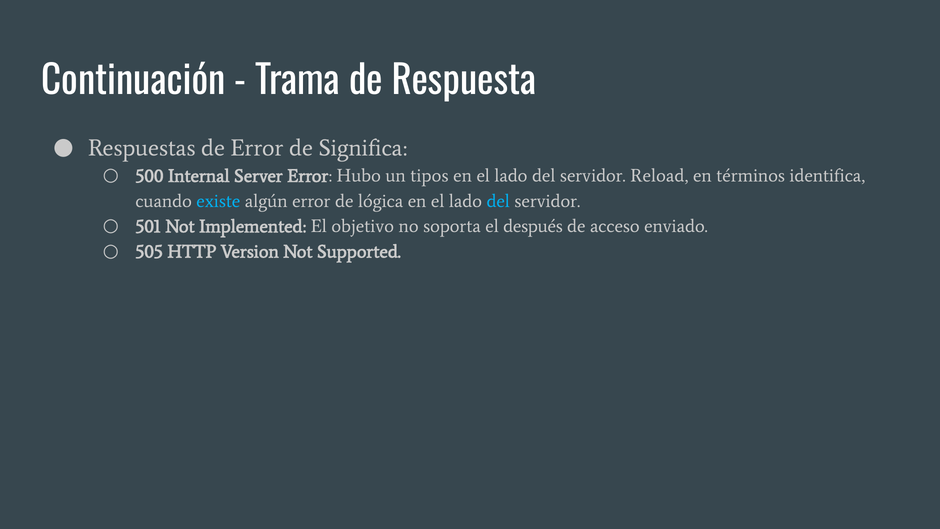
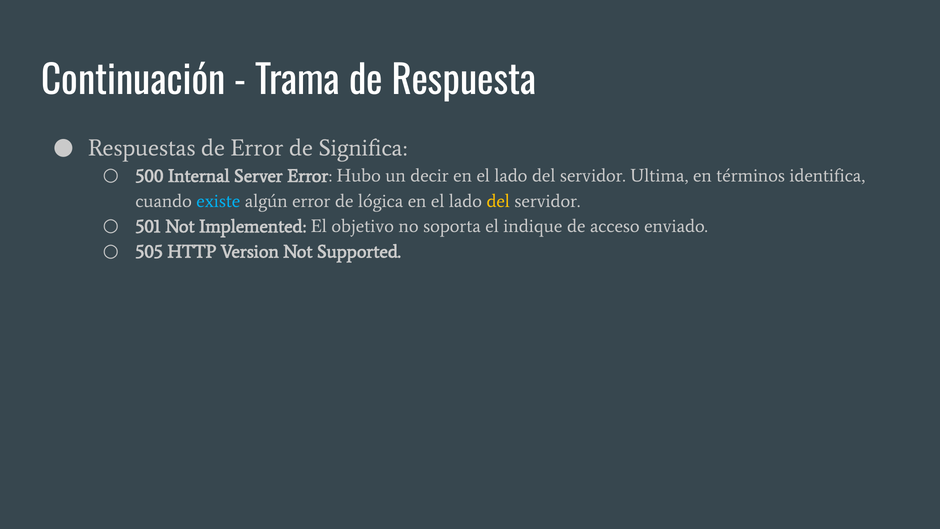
tipos: tipos -> decir
Reload: Reload -> Ultima
del at (498, 201) colour: light blue -> yellow
después: después -> indique
